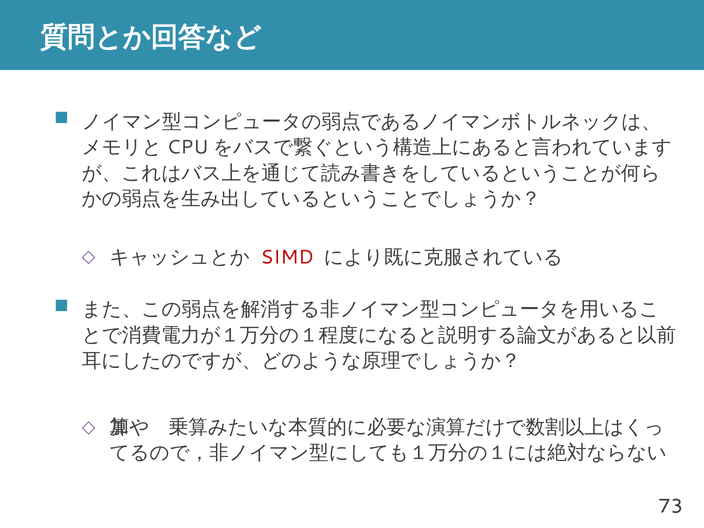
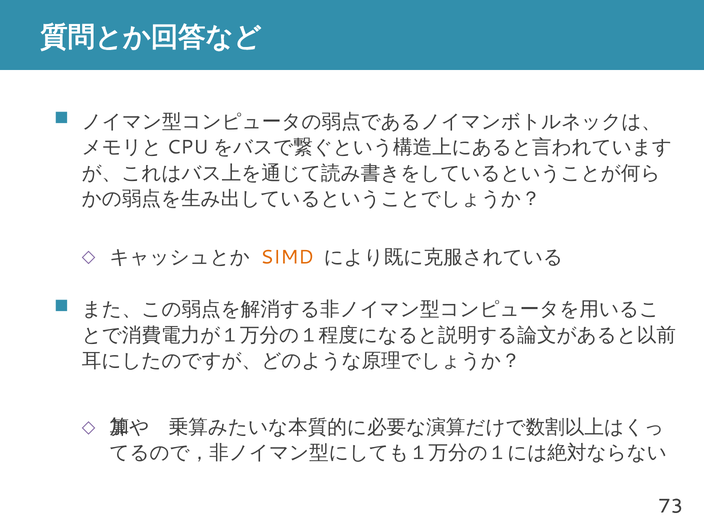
SIMD colour: red -> orange
